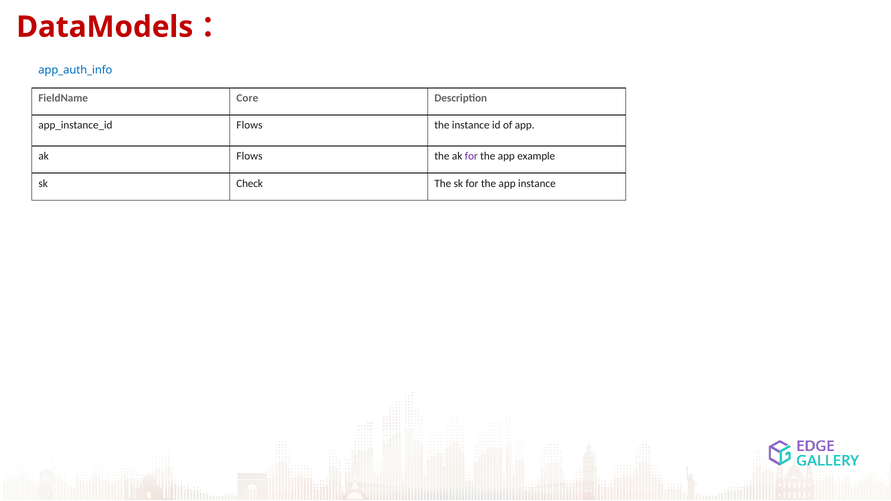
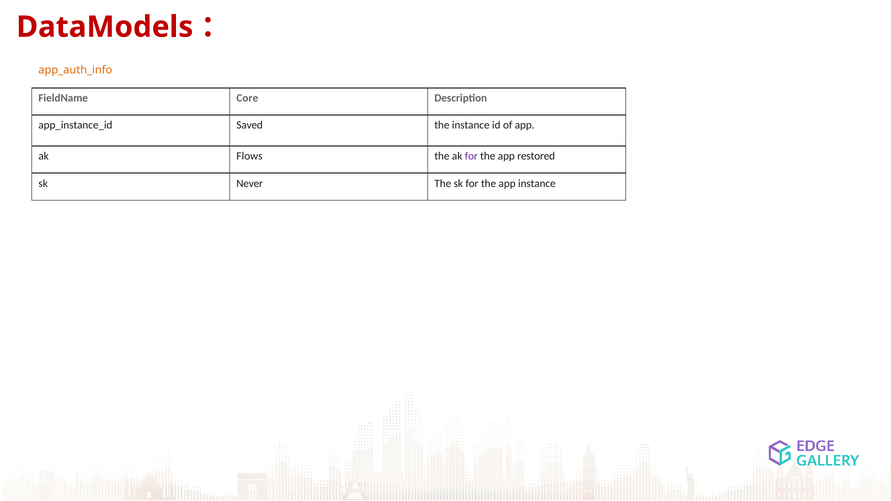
app_auth_info colour: blue -> orange
Flows at (250, 125): Flows -> Saved
example: example -> restored
Check: Check -> Never
